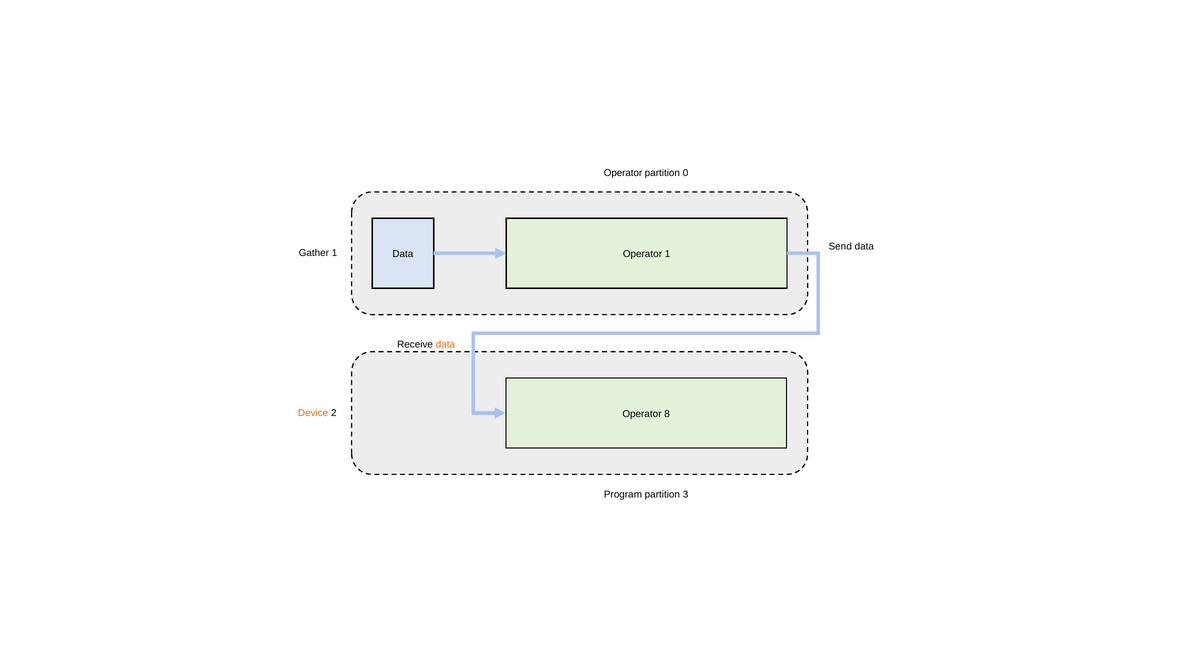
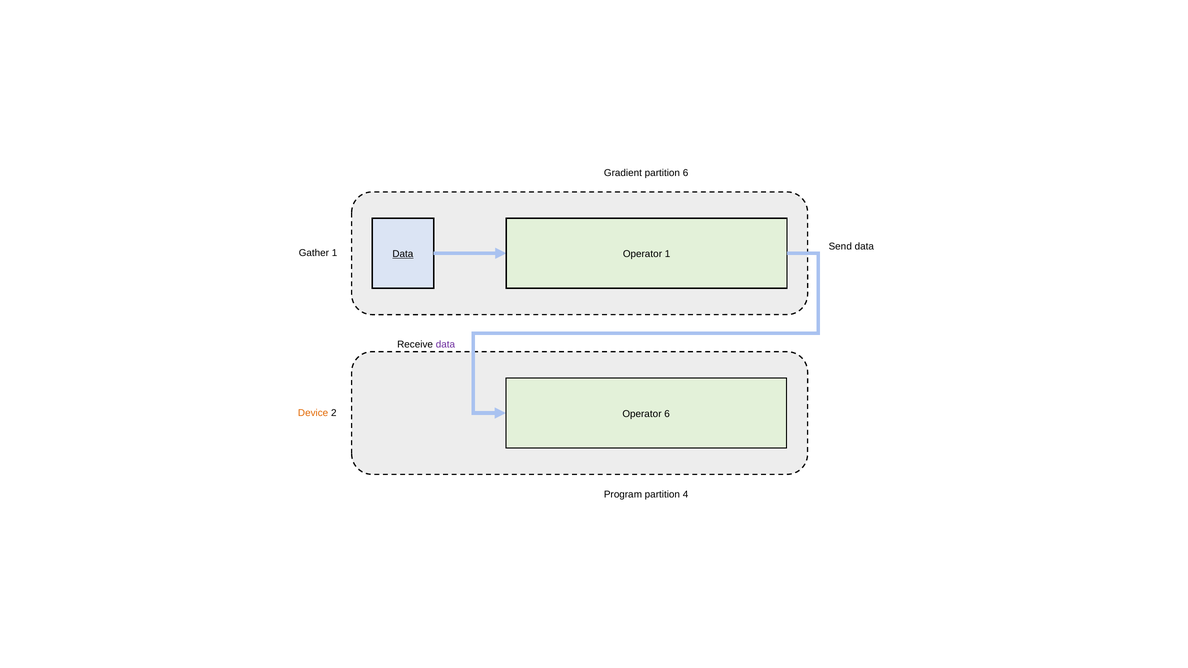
Operator at (623, 173): Operator -> Gradient
partition 0: 0 -> 6
Data at (403, 254) underline: none -> present
data at (445, 345) colour: orange -> purple
Operator 8: 8 -> 6
3: 3 -> 4
